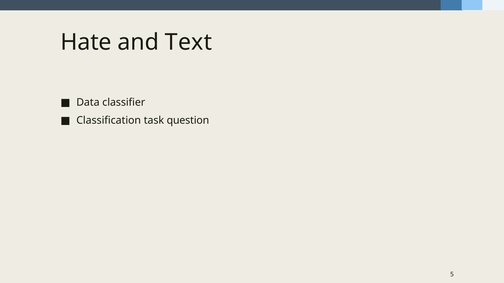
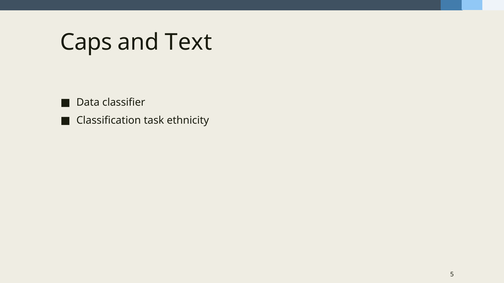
Hate: Hate -> Caps
question: question -> ethnicity
